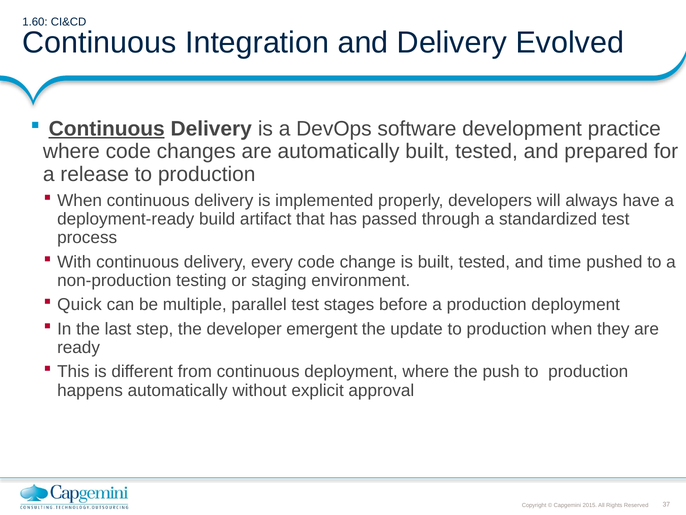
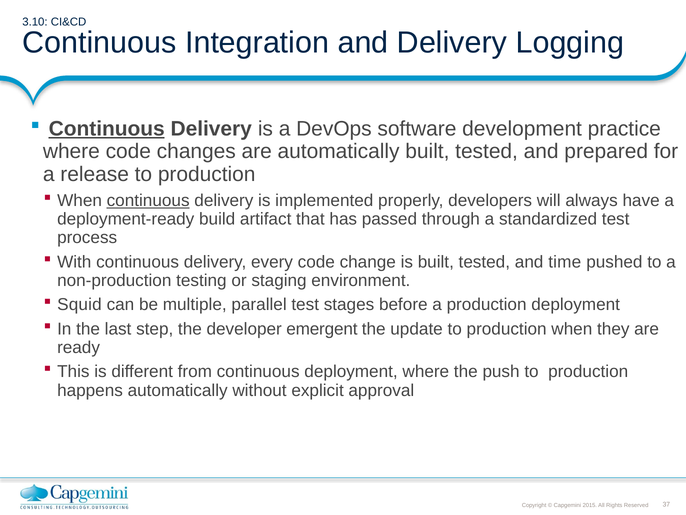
1.60: 1.60 -> 3.10
Evolved: Evolved -> Logging
continuous at (148, 200) underline: none -> present
Quick: Quick -> Squid
